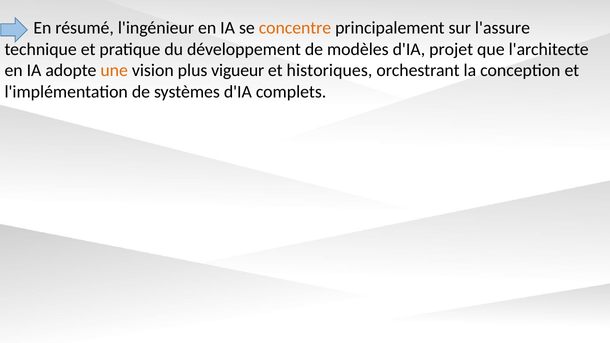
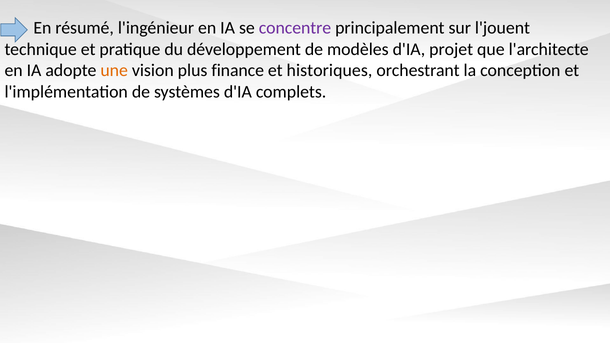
concentre colour: orange -> purple
l'assure: l'assure -> l'jouent
vigueur: vigueur -> finance
